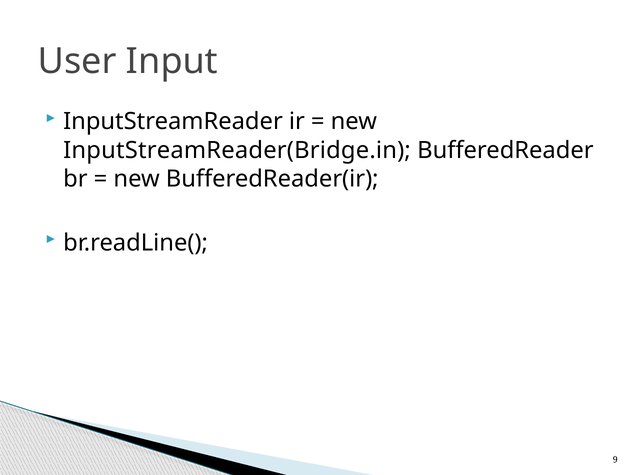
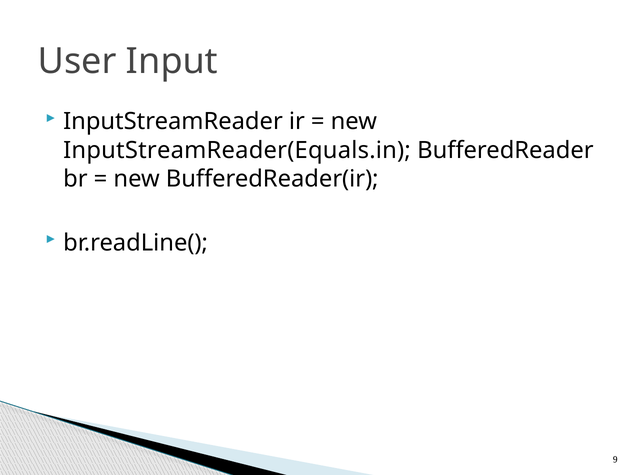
InputStreamReader(Bridge.in: InputStreamReader(Bridge.in -> InputStreamReader(Equals.in
